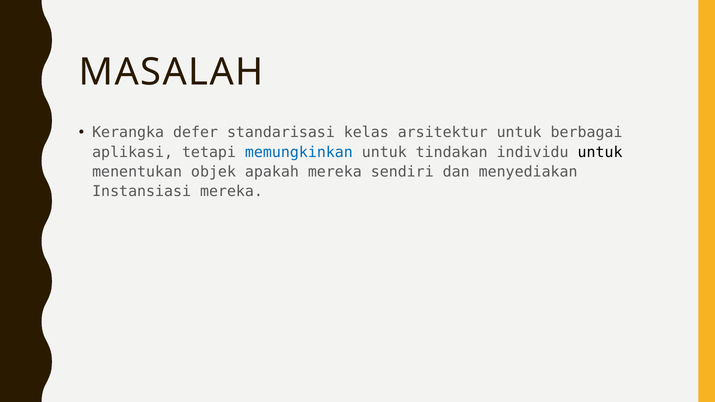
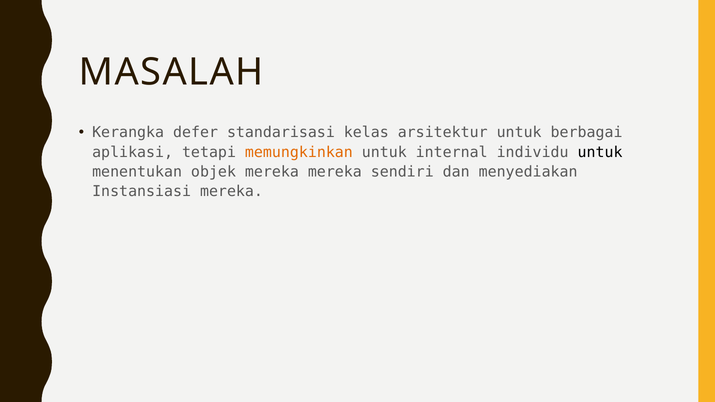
memungkinkan colour: blue -> orange
tindakan: tindakan -> internal
objek apakah: apakah -> mereka
